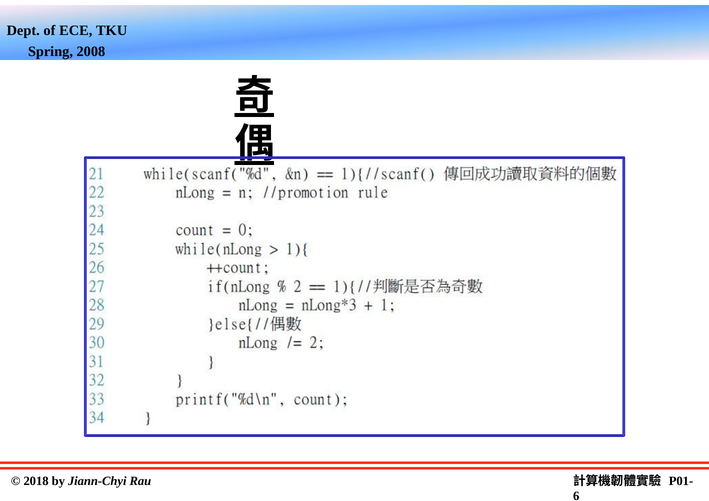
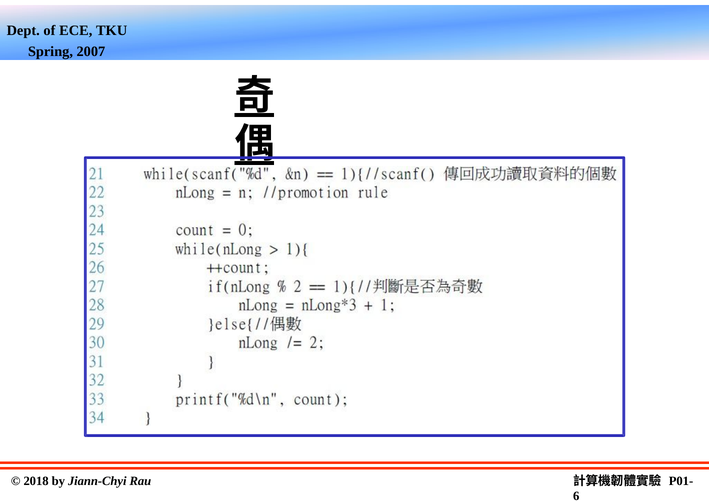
2008: 2008 -> 2007
